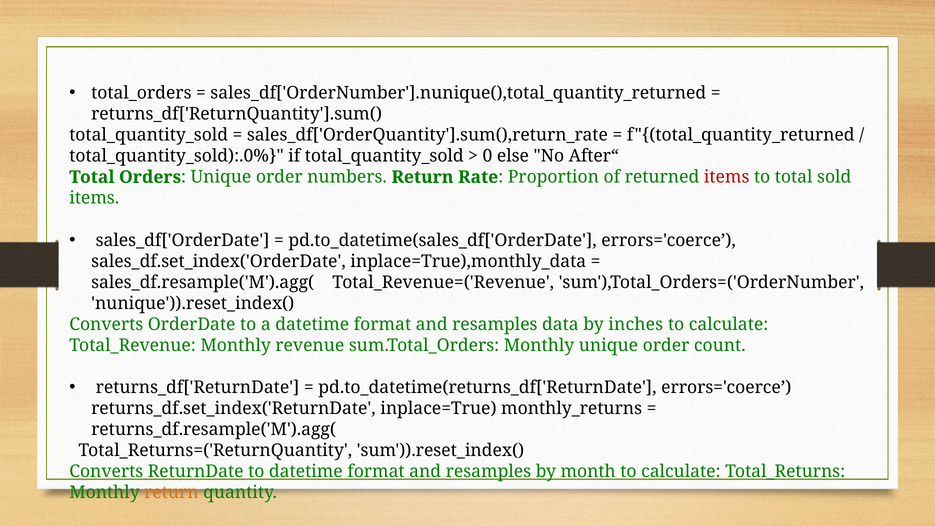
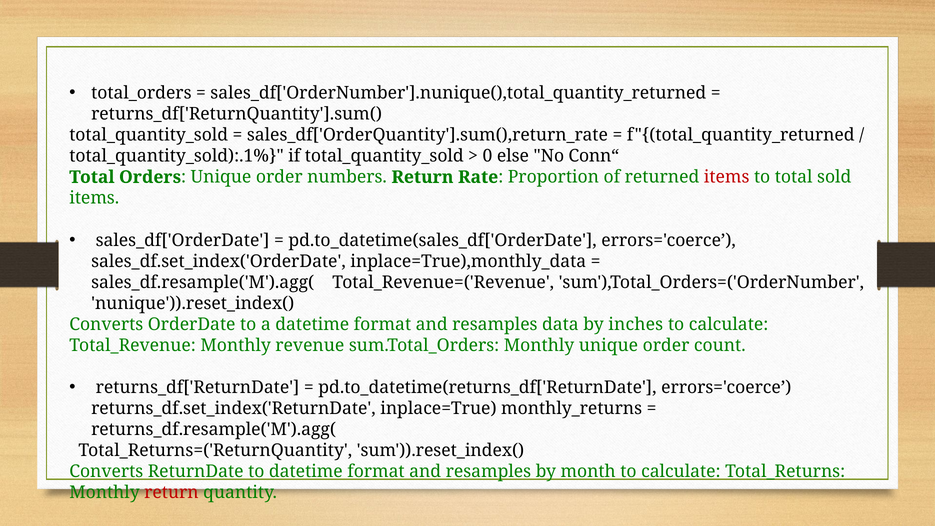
total_quantity_sold):.0%: total_quantity_sold):.0% -> total_quantity_sold):.1%
After“: After“ -> Conn“
return at (171, 493) colour: orange -> red
